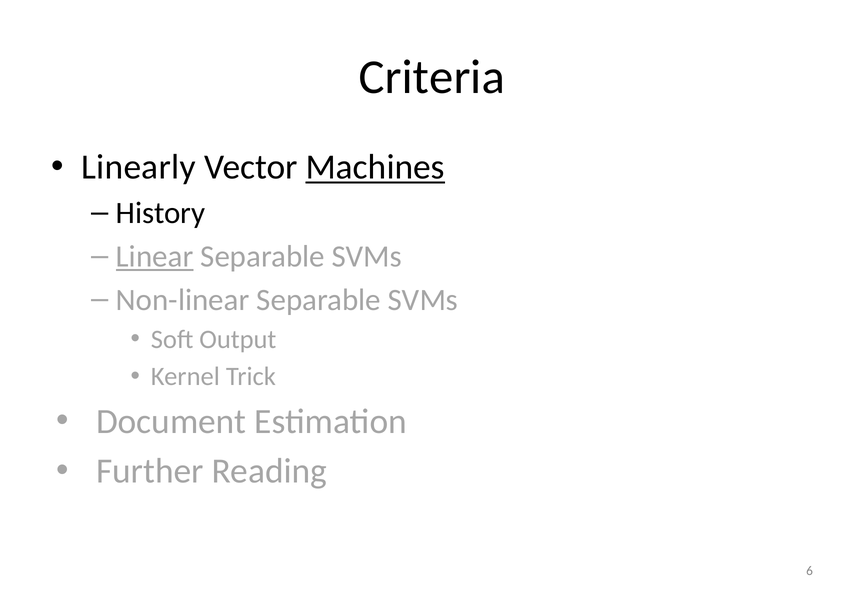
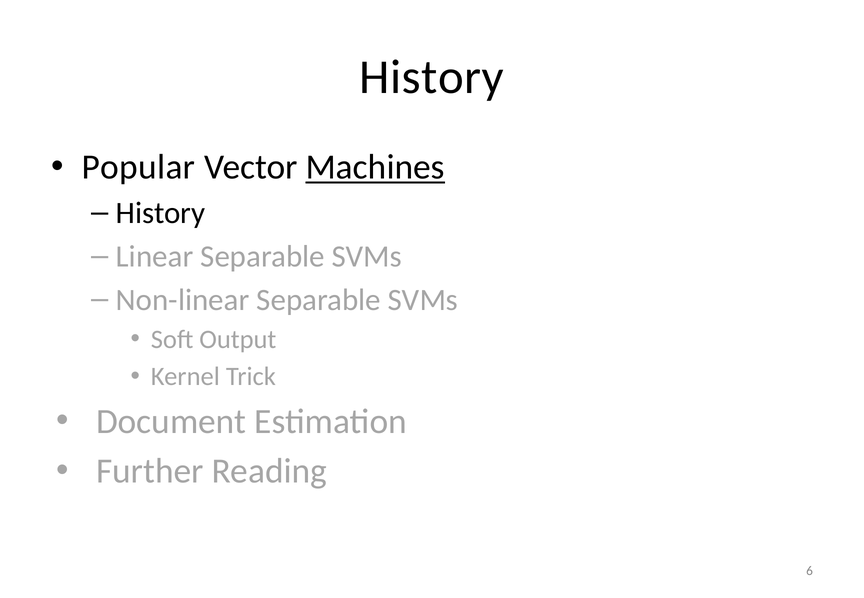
Criteria at (432, 77): Criteria -> History
Linearly: Linearly -> Popular
Linear underline: present -> none
